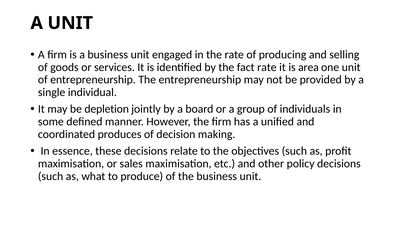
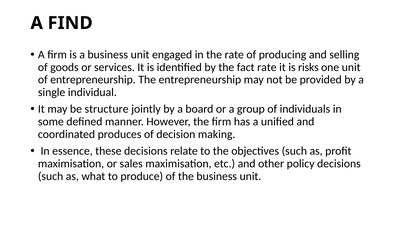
A UNIT: UNIT -> FIND
area: area -> risks
depletion: depletion -> structure
